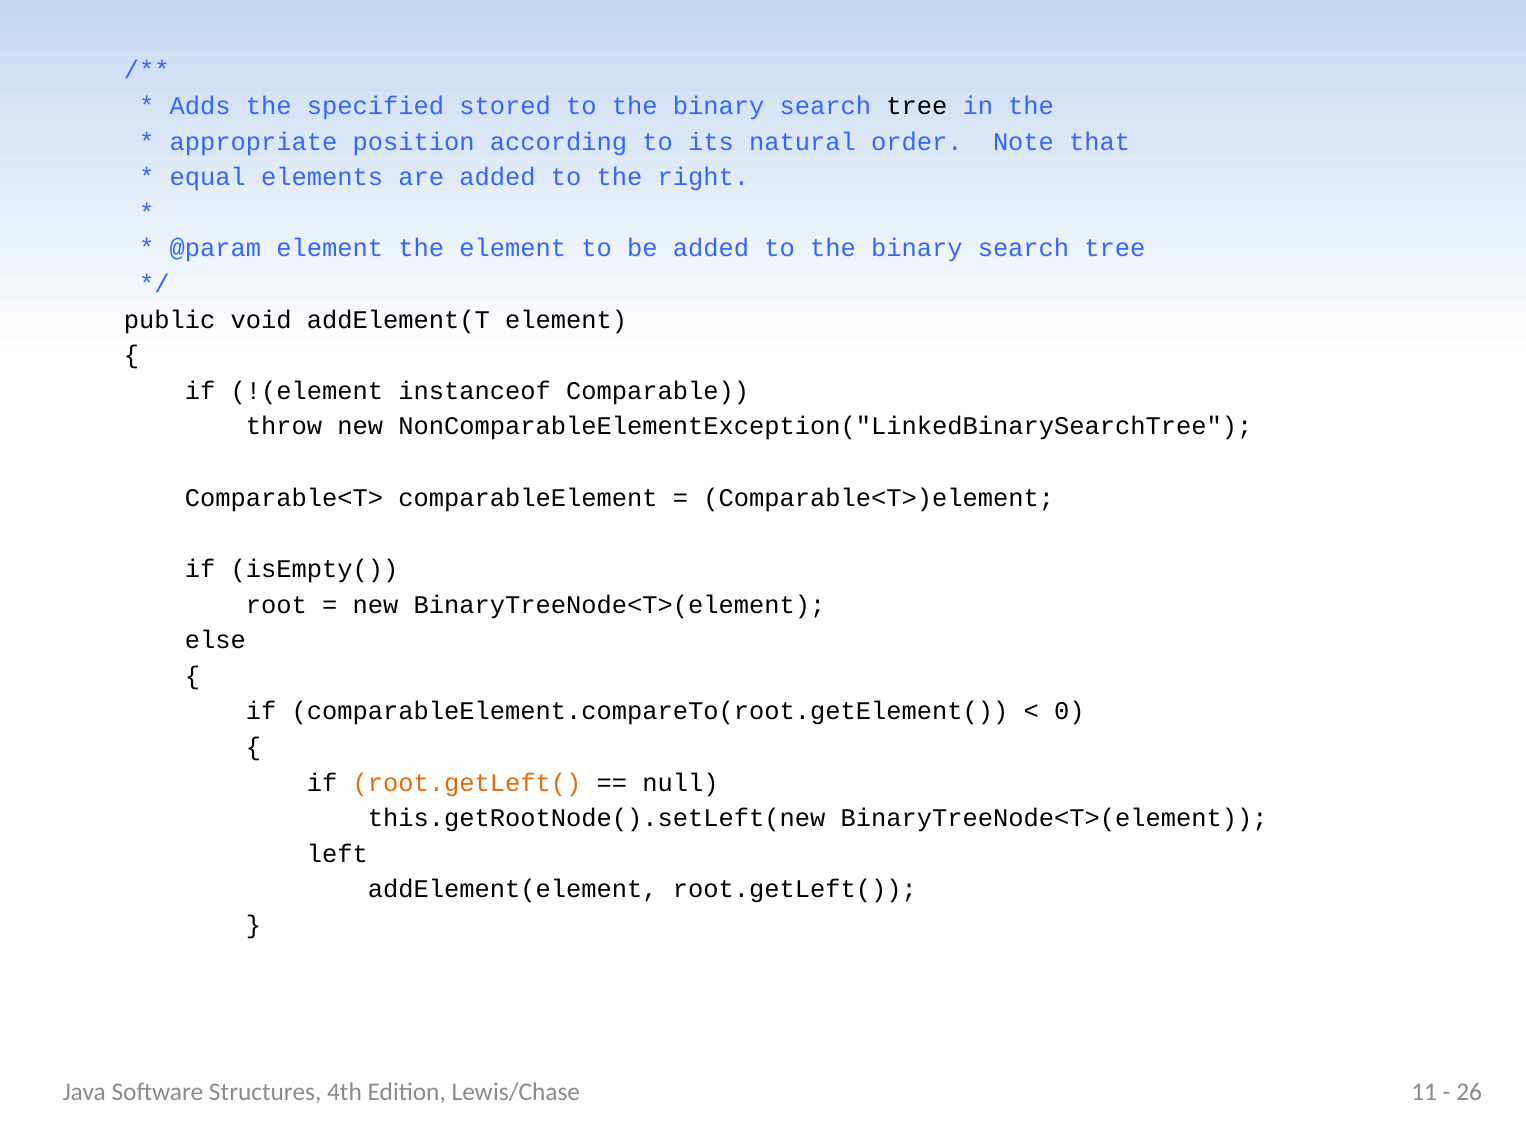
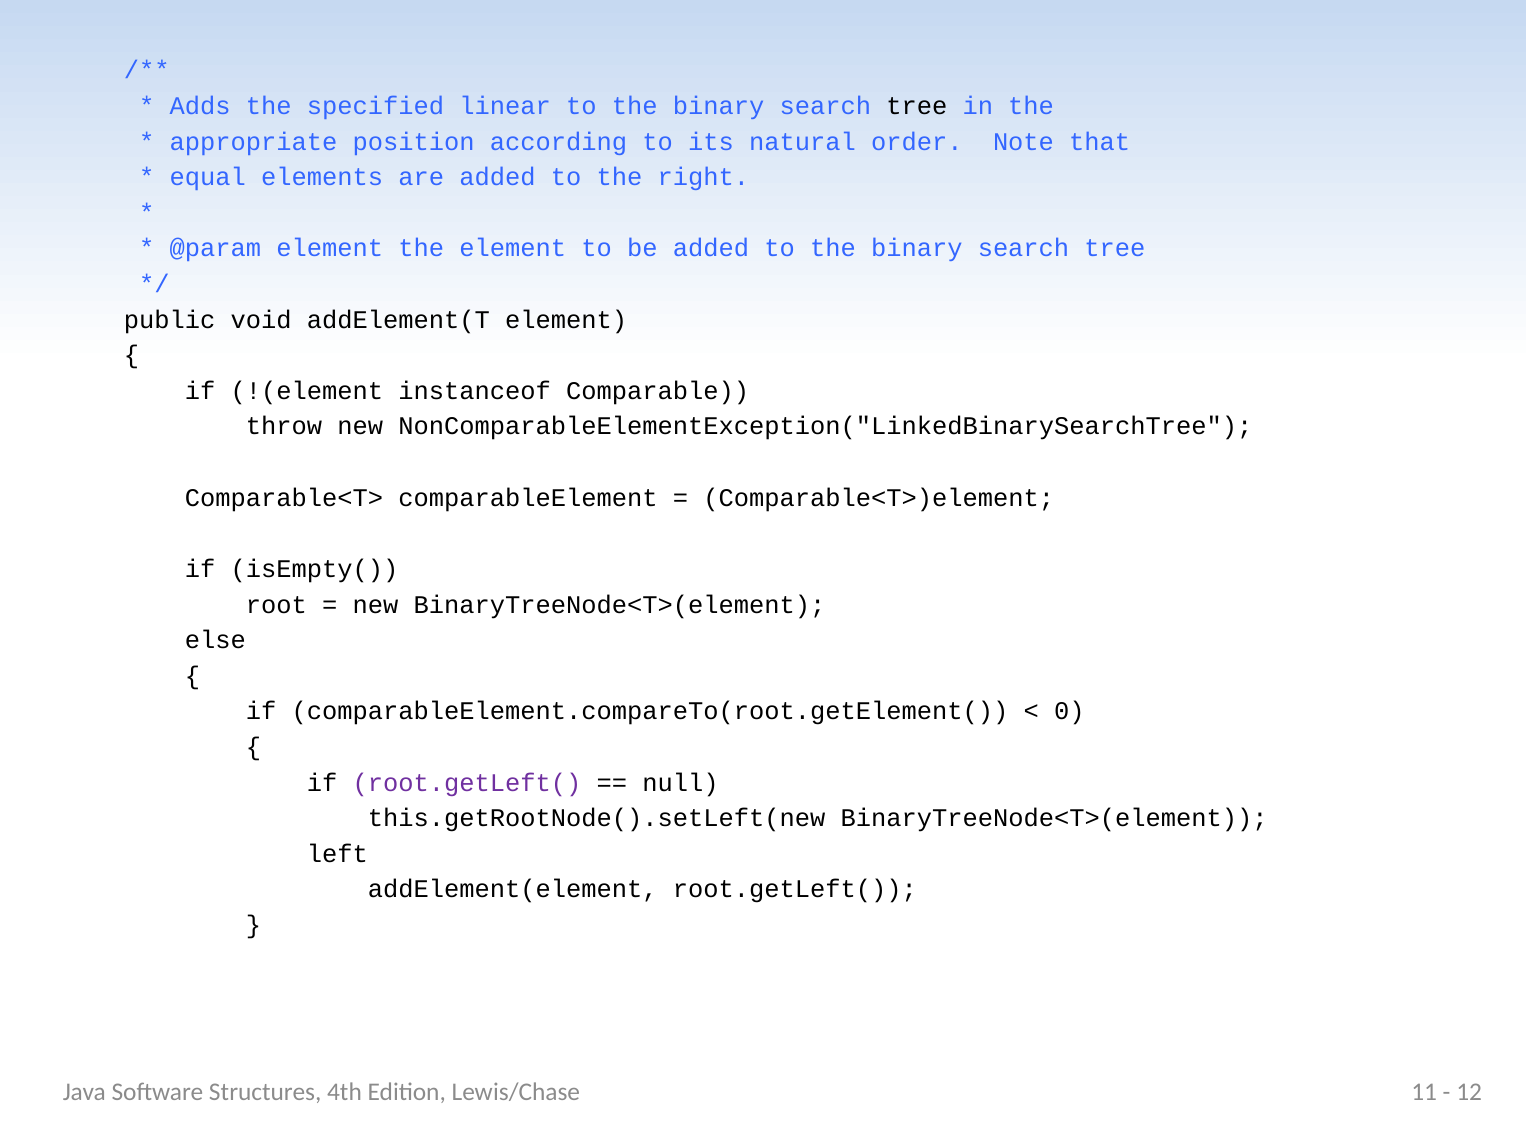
stored: stored -> linear
root.getLeft( at (467, 783) colour: orange -> purple
26: 26 -> 12
